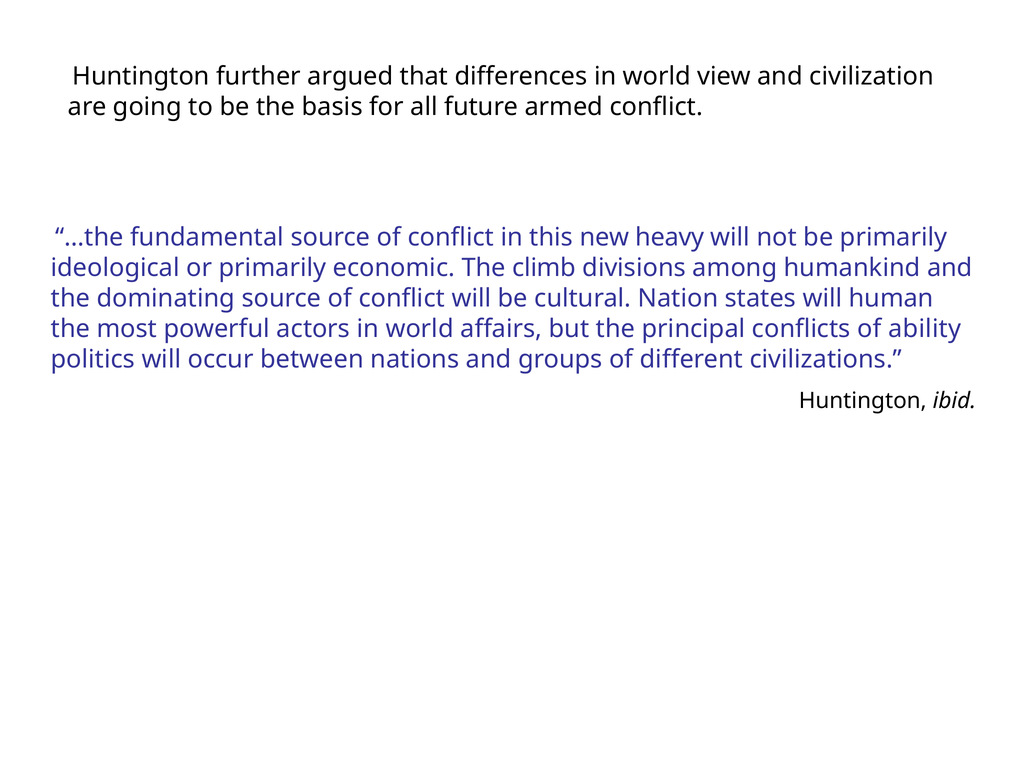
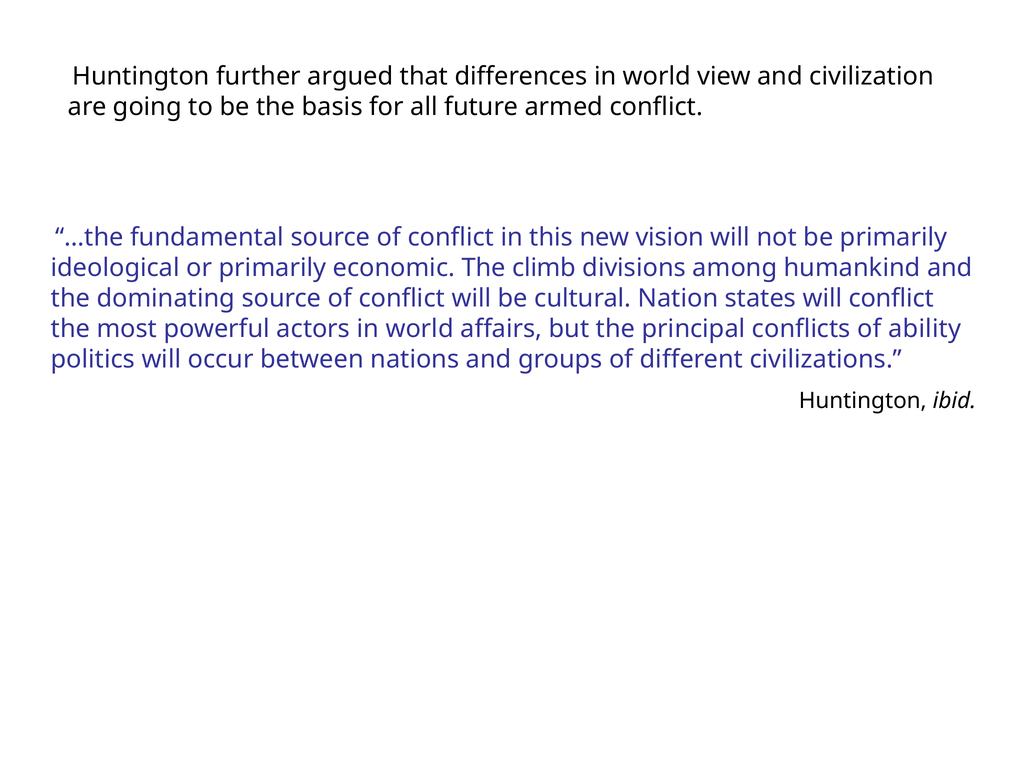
heavy: heavy -> vision
will human: human -> conflict
